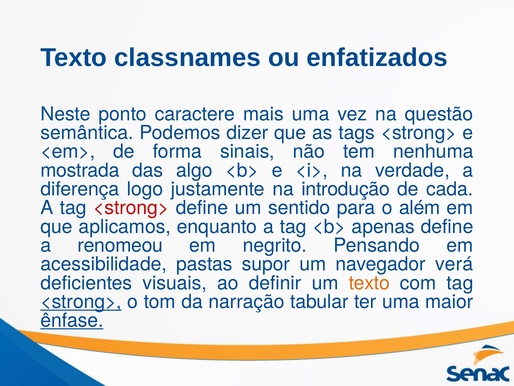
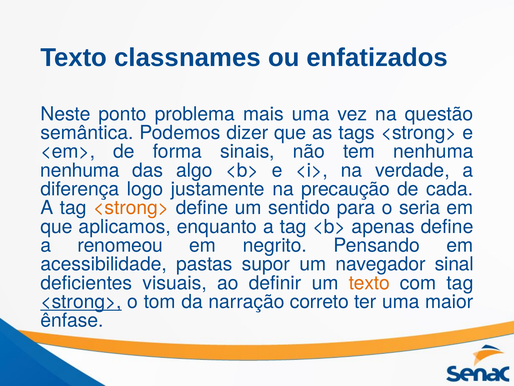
caractere: caractere -> problema
mostrada at (80, 170): mostrada -> nenhuma
introdução: introdução -> precaução
<strong> at (131, 208) colour: red -> orange
além: além -> seria
verá: verá -> sinal
tabular: tabular -> correto
ênfase underline: present -> none
